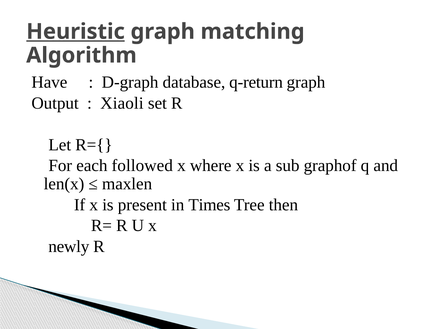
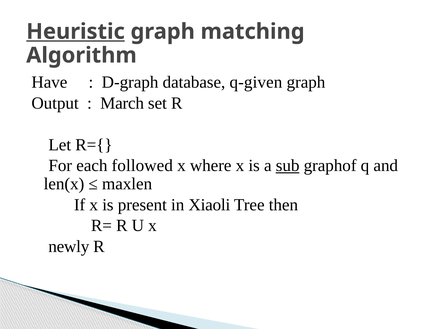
q-return: q-return -> q-given
Xiaoli: Xiaoli -> March
sub underline: none -> present
Times: Times -> Xiaoli
